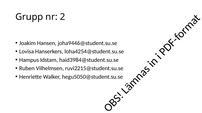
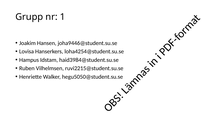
2: 2 -> 1
